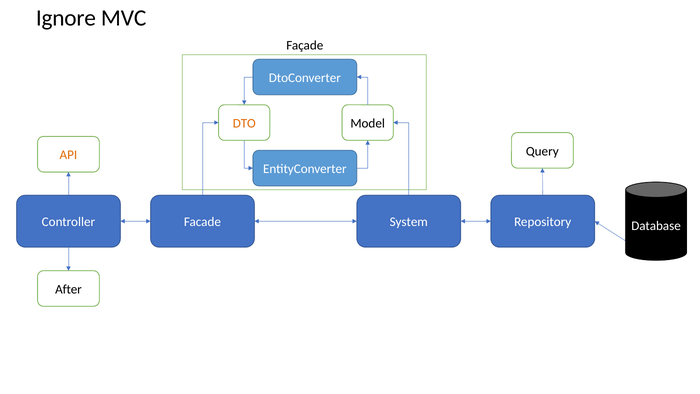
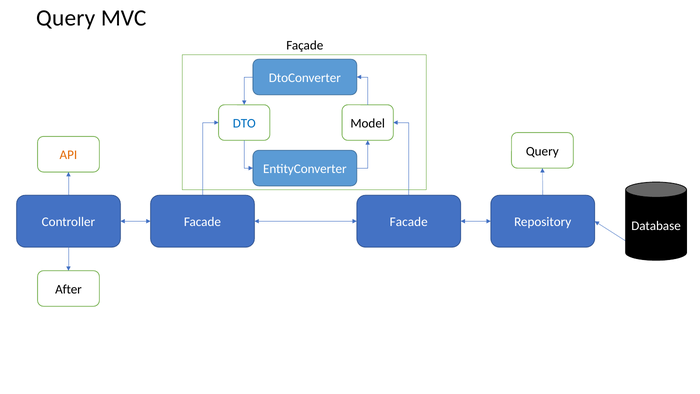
Ignore at (66, 18): Ignore -> Query
DTO colour: orange -> blue
Controller System: System -> Facade
